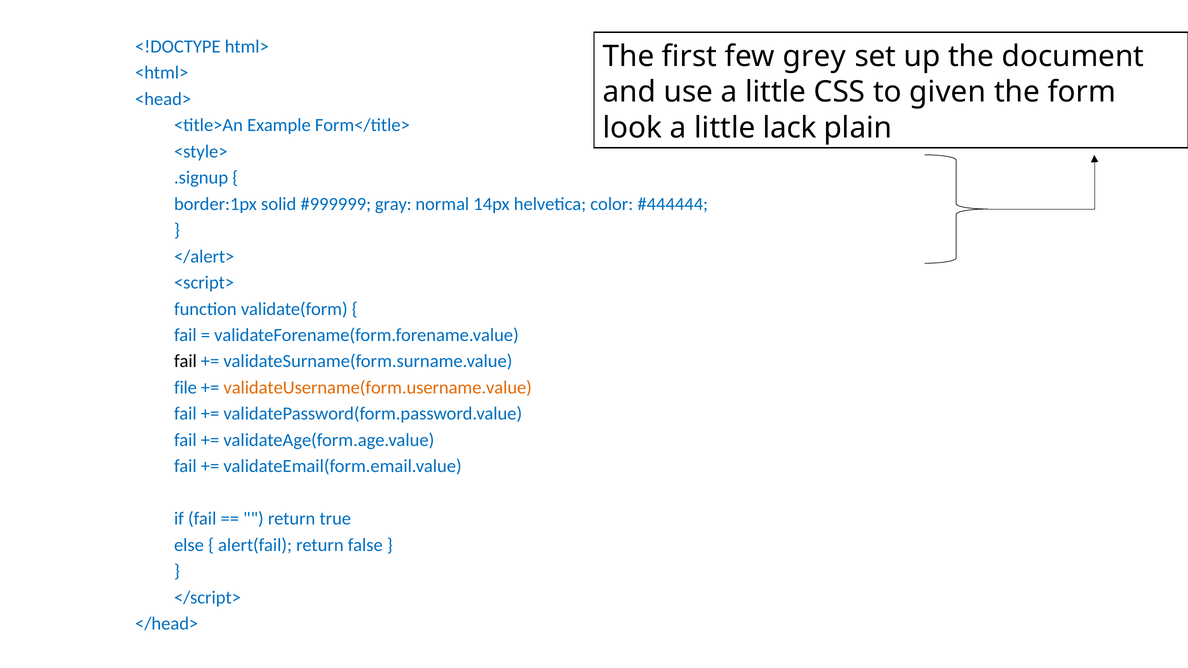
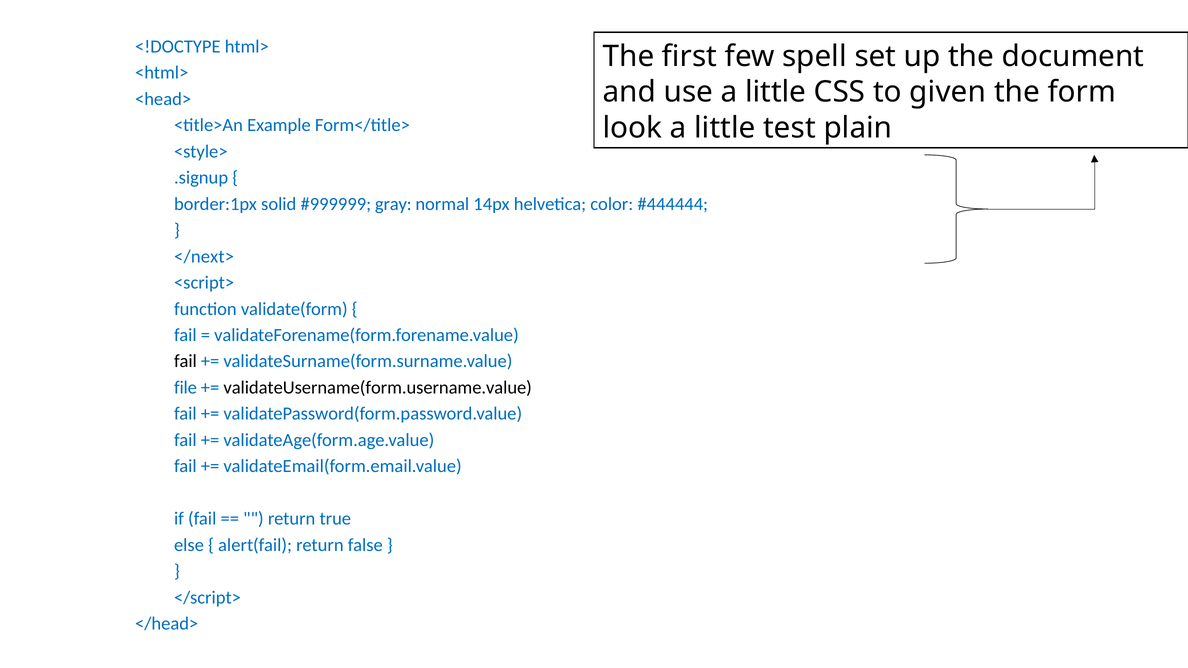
grey: grey -> spell
lack: lack -> test
</alert>: </alert> -> </next>
validateUsername(form.username.value colour: orange -> black
